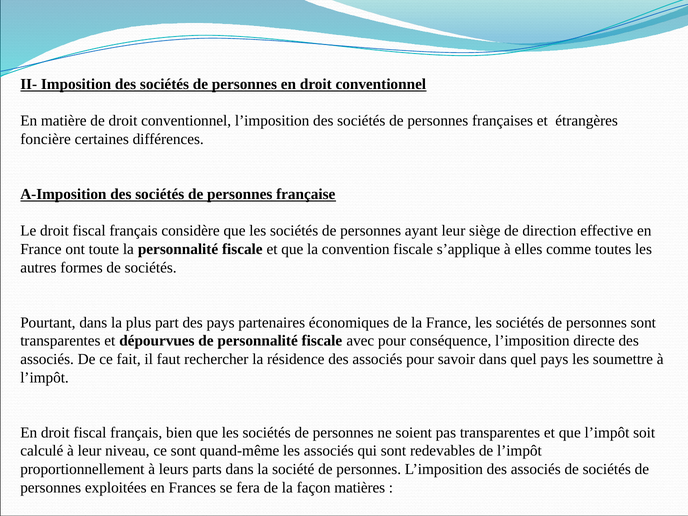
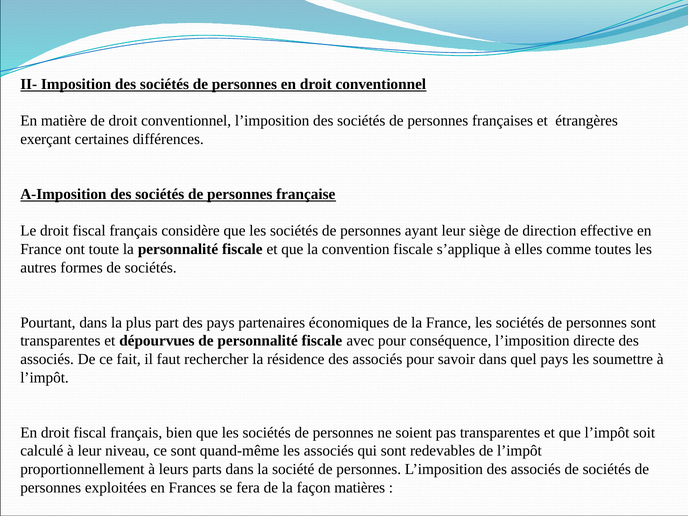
foncière: foncière -> exerçant
